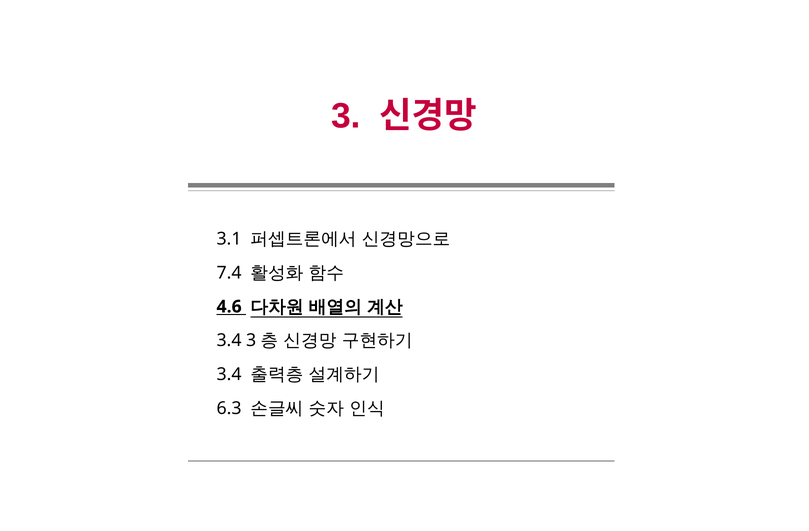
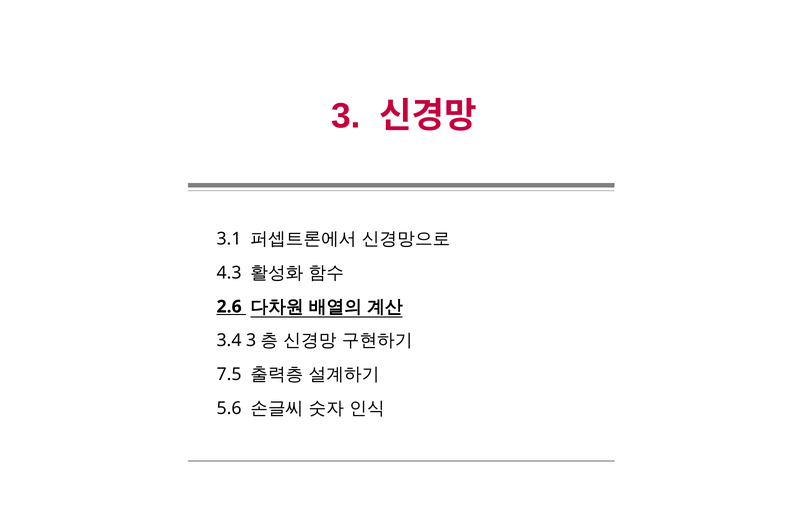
7.4: 7.4 -> 4.3
4.6: 4.6 -> 2.6
3.4 at (229, 375): 3.4 -> 7.5
6.3: 6.3 -> 5.6
